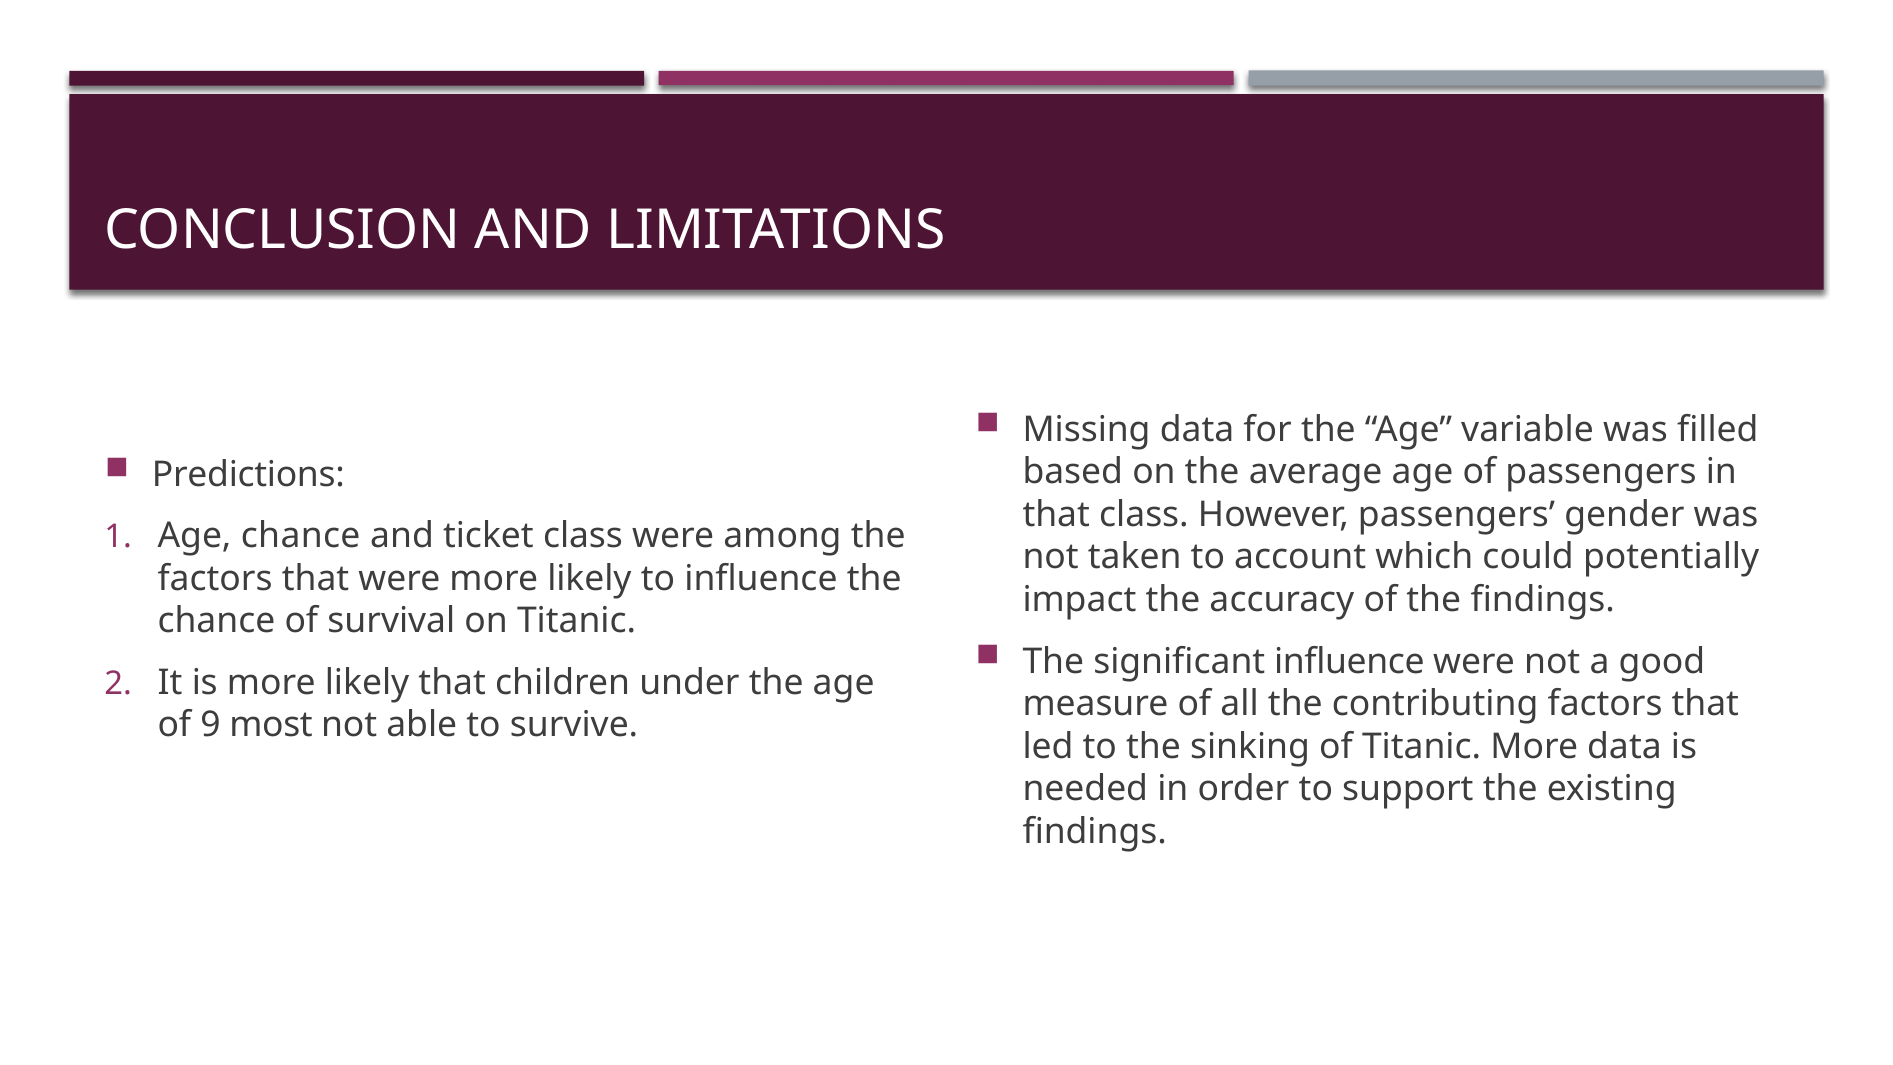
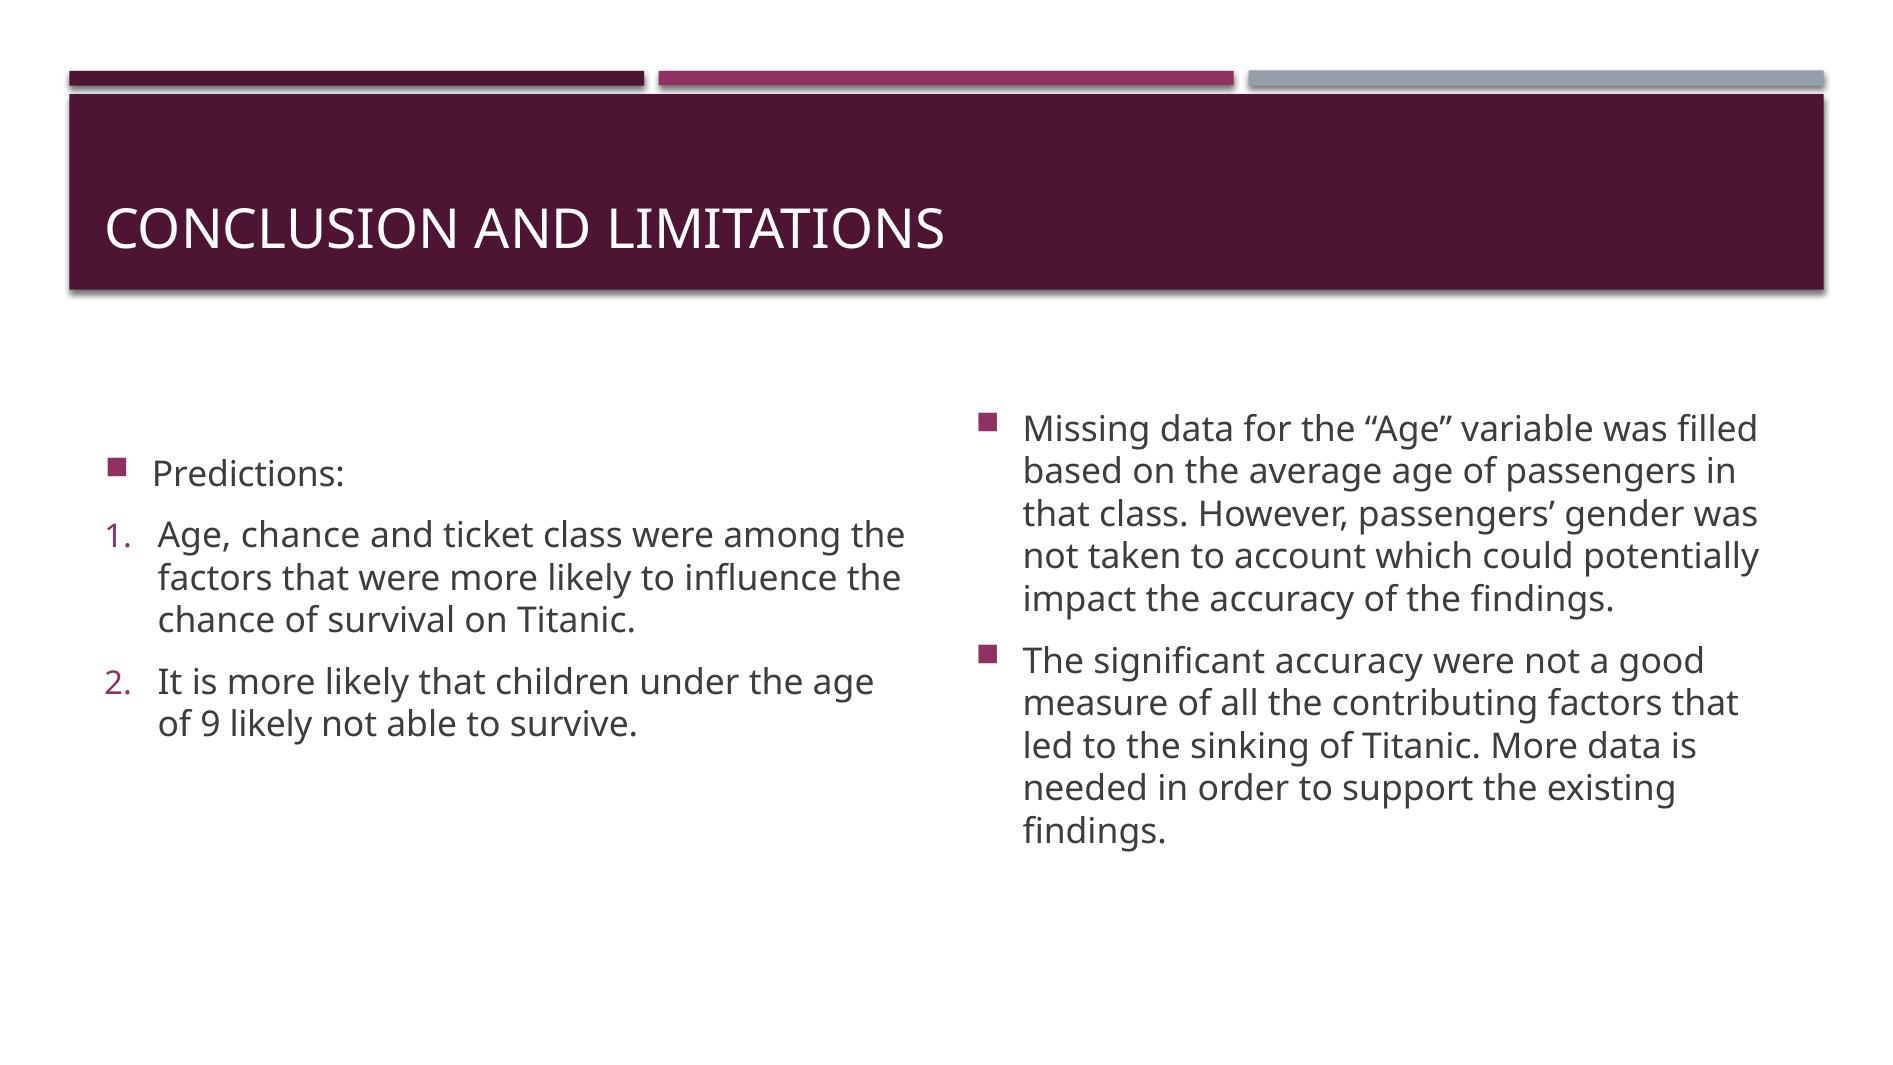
significant influence: influence -> accuracy
9 most: most -> likely
